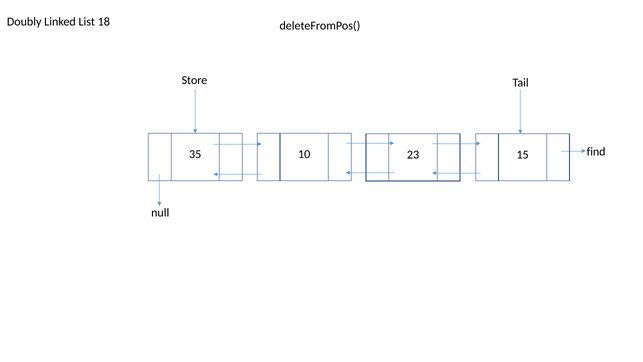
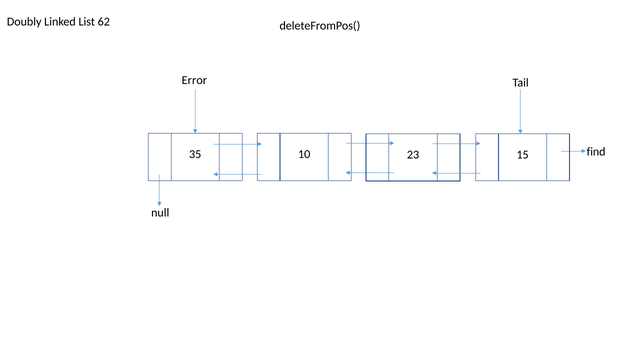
18: 18 -> 62
Store: Store -> Error
